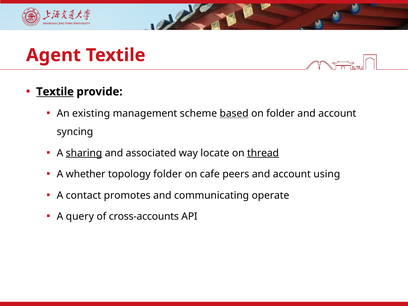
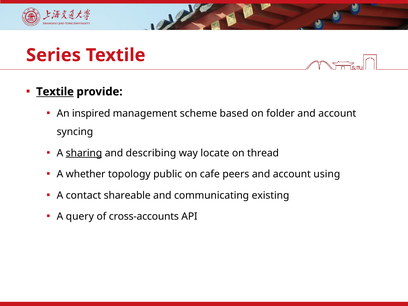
Agent: Agent -> Series
existing: existing -> inspired
based underline: present -> none
associated: associated -> describing
thread underline: present -> none
topology folder: folder -> public
promotes: promotes -> shareable
operate: operate -> existing
